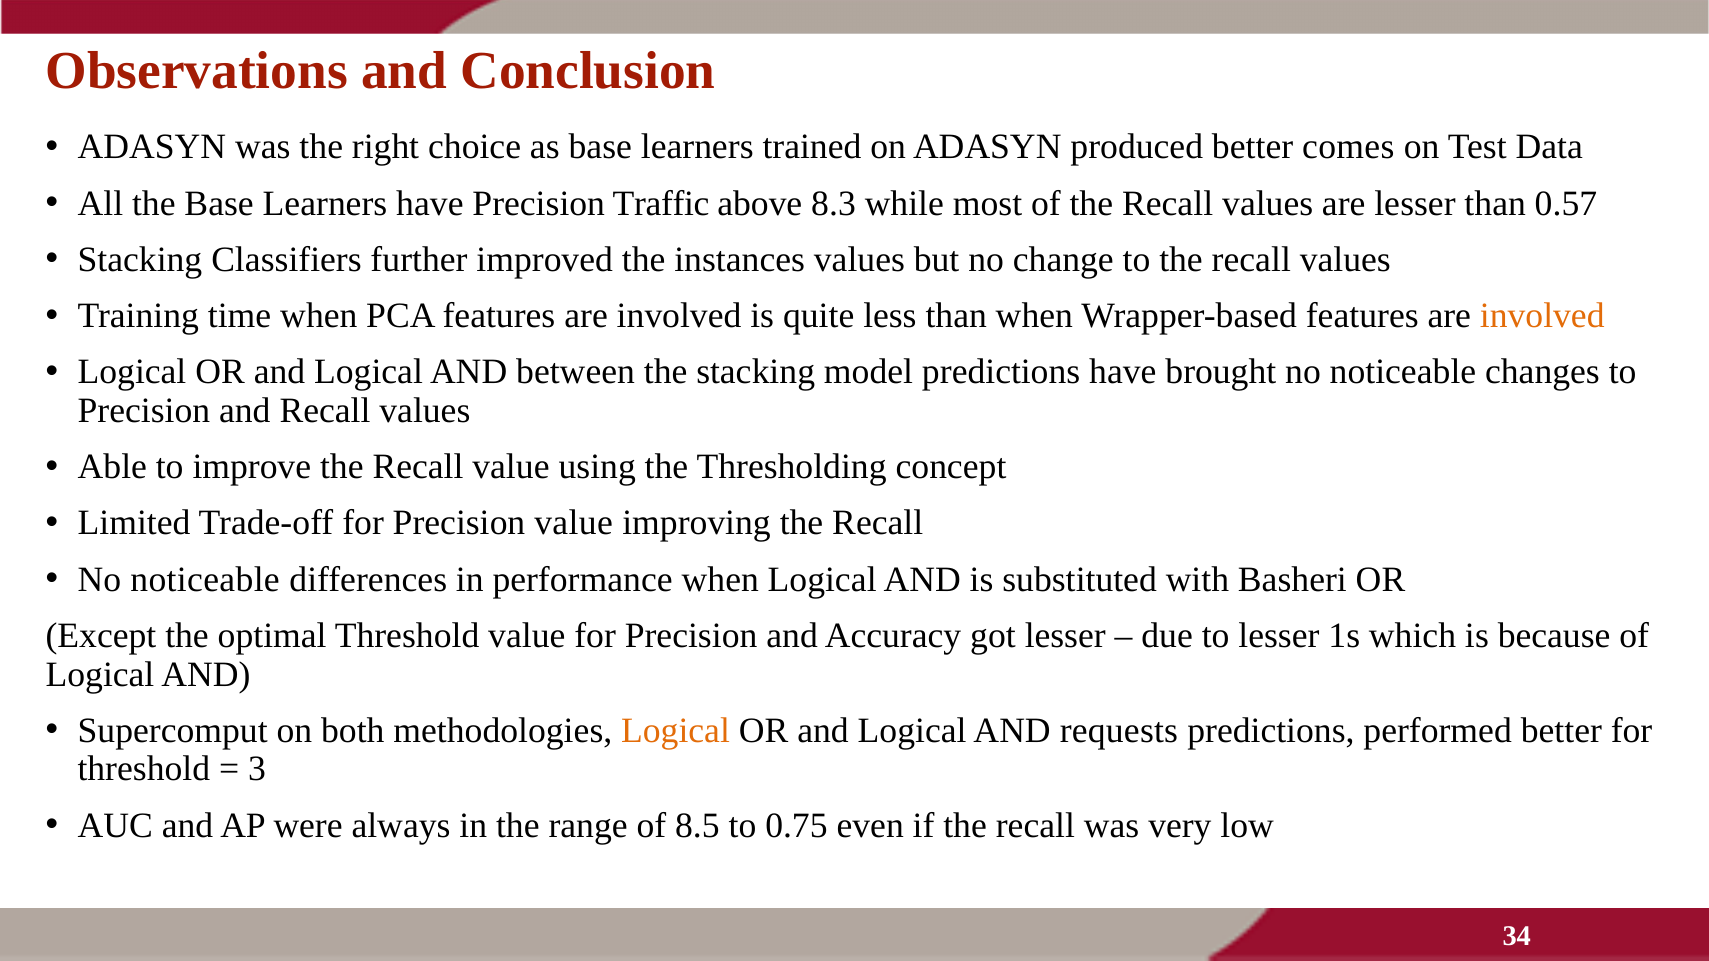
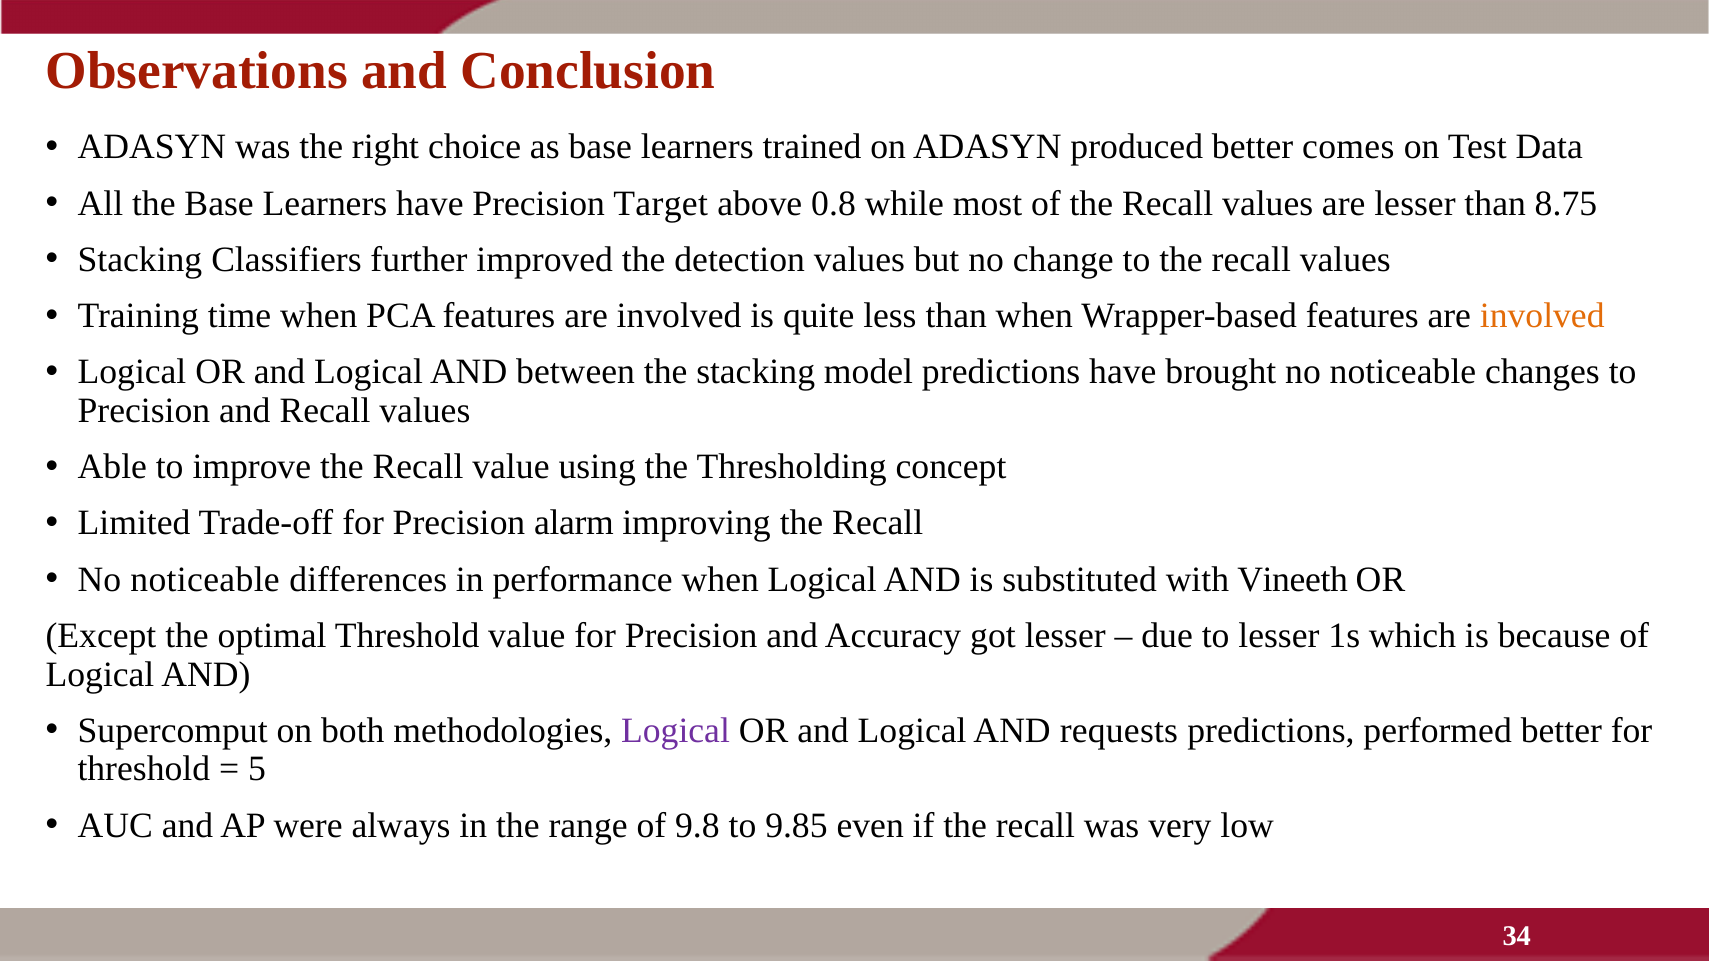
Traffic: Traffic -> Target
8.3: 8.3 -> 0.8
0.57: 0.57 -> 8.75
instances: instances -> detection
Precision value: value -> alarm
Basheri: Basheri -> Vineeth
Logical at (676, 731) colour: orange -> purple
3: 3 -> 5
8.5: 8.5 -> 9.8
0.75: 0.75 -> 9.85
